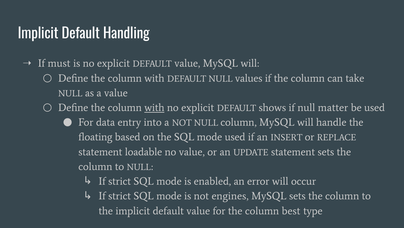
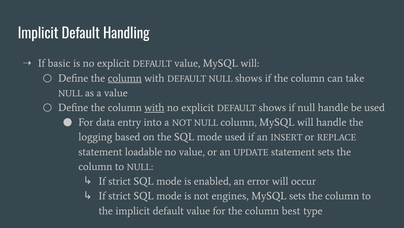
must: must -> basic
column at (125, 78) underline: none -> present
NULL values: values -> shows
null matter: matter -> handle
floating: floating -> logging
